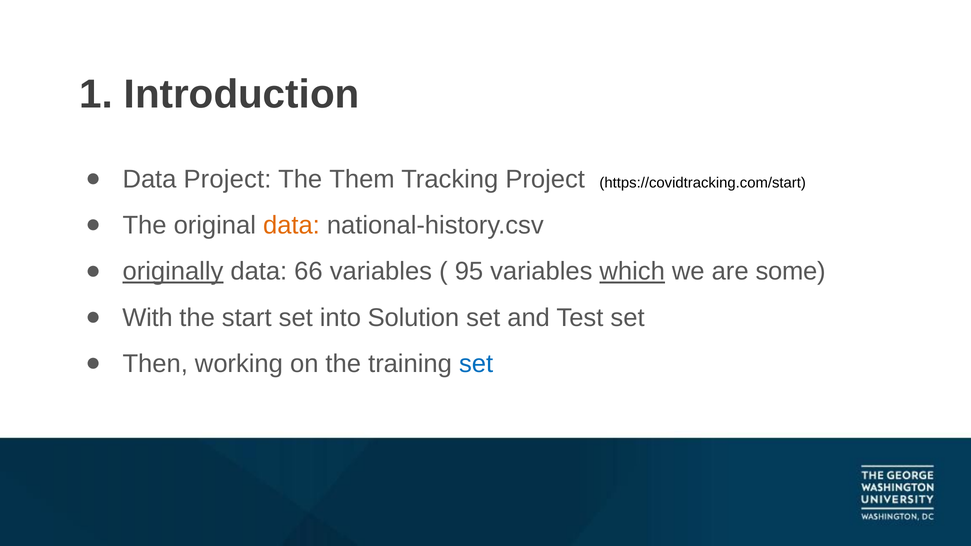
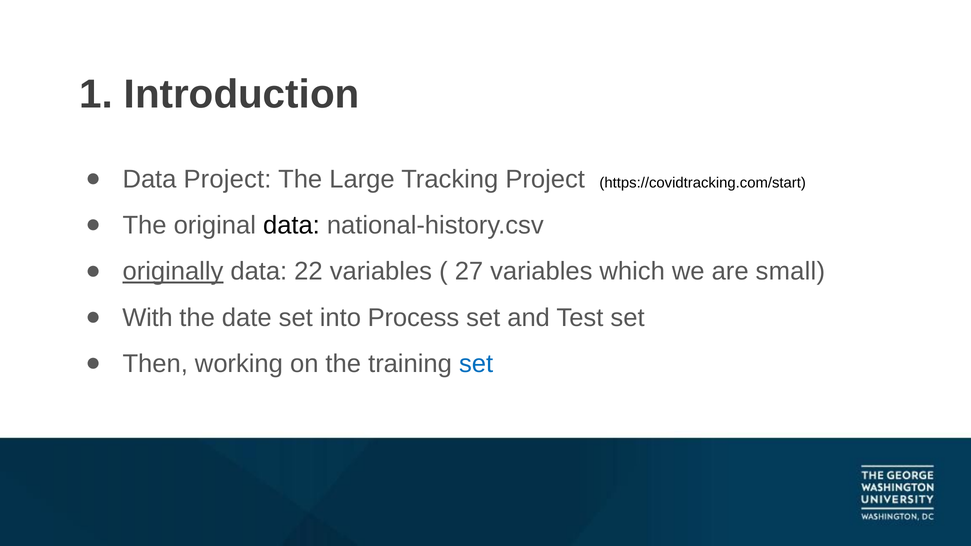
Them: Them -> Large
data at (291, 226) colour: orange -> black
66: 66 -> 22
95: 95 -> 27
which underline: present -> none
some: some -> small
start: start -> date
Solution: Solution -> Process
